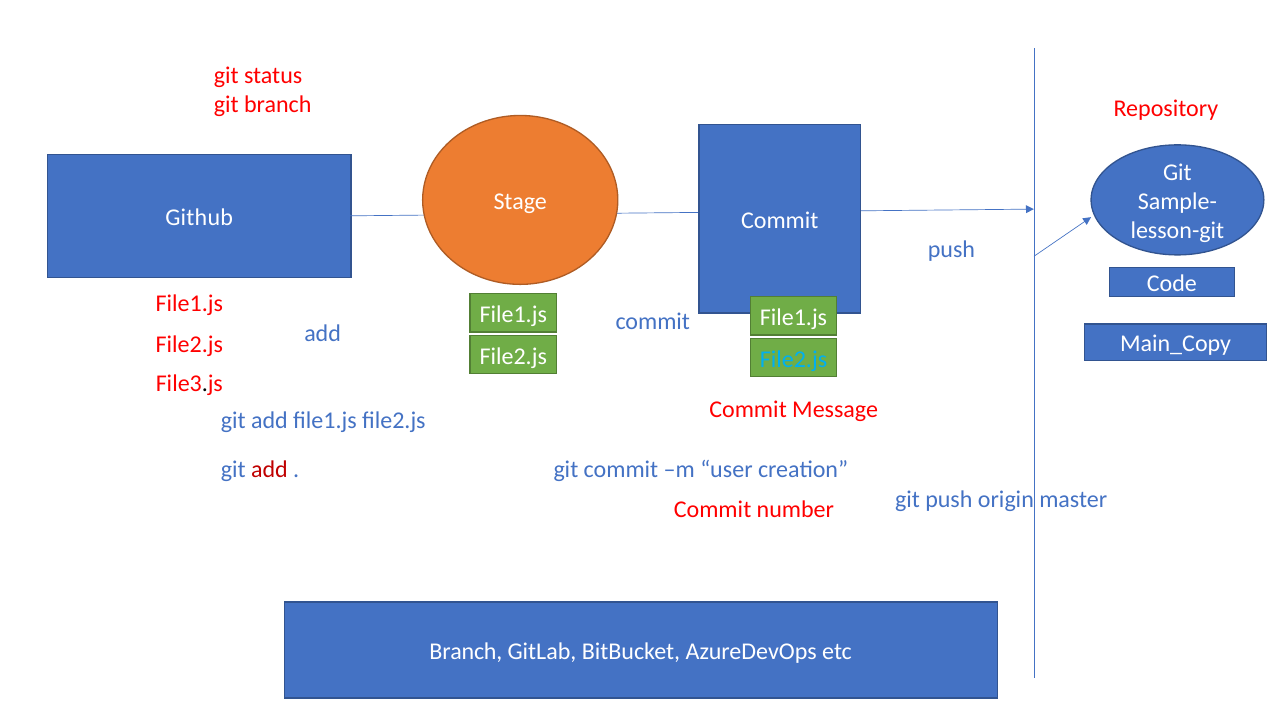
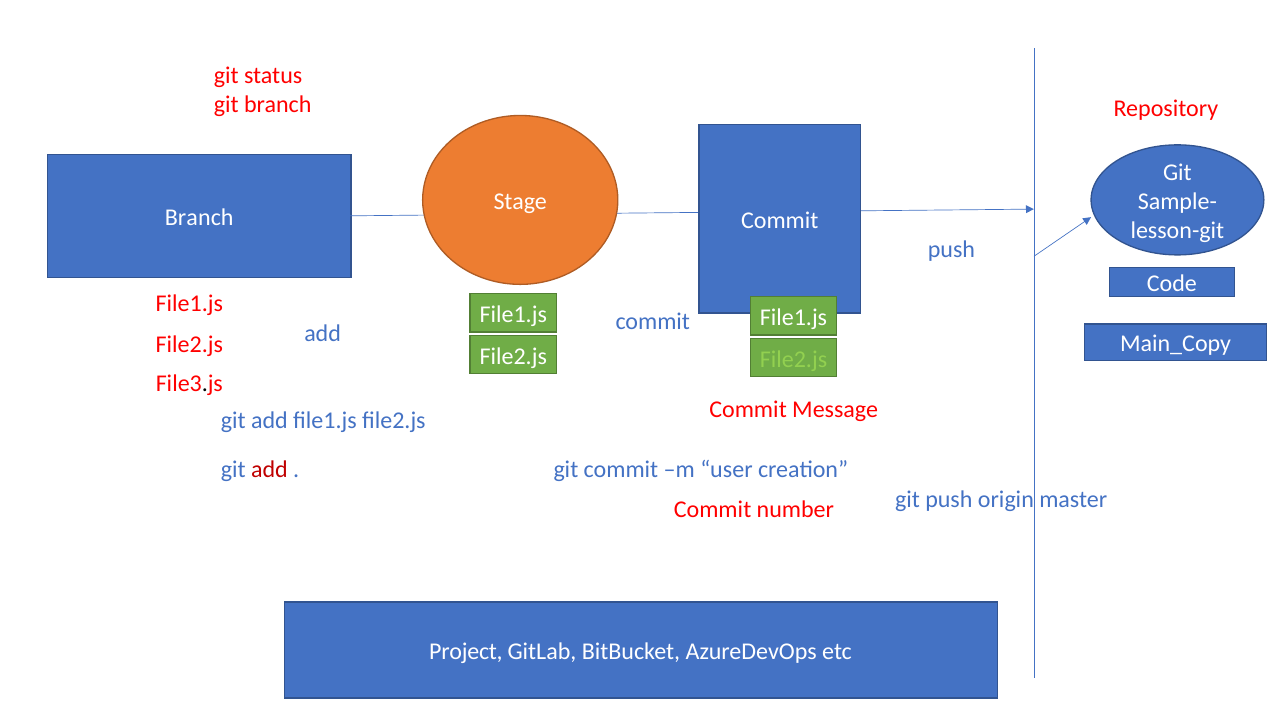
Github at (199, 218): Github -> Branch
File2.js at (793, 359) colour: light blue -> light green
Branch at (466, 652): Branch -> Project
